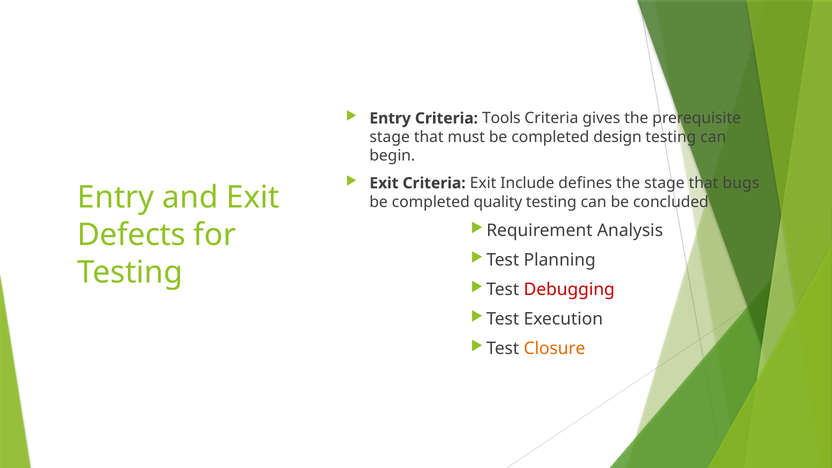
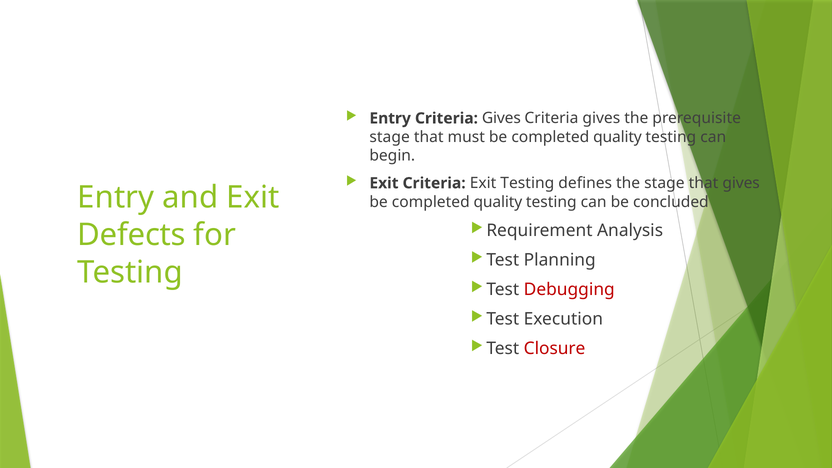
Entry Criteria Tools: Tools -> Gives
must be completed design: design -> quality
Exit Include: Include -> Testing
that bugs: bugs -> gives
Closure colour: orange -> red
